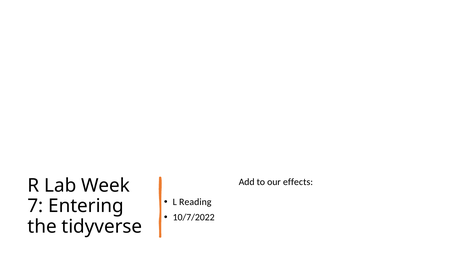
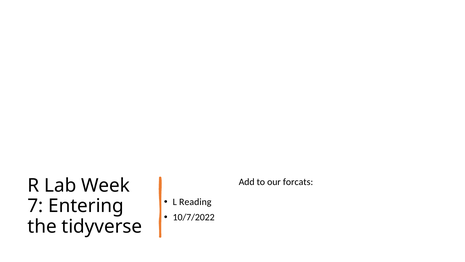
effects: effects -> forcats
